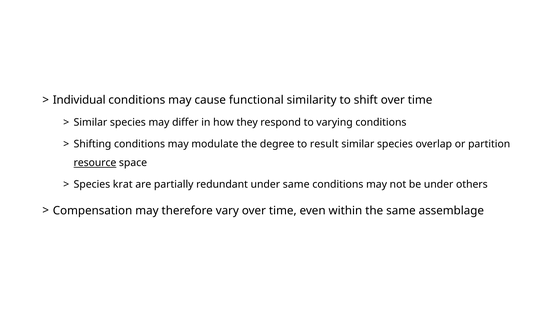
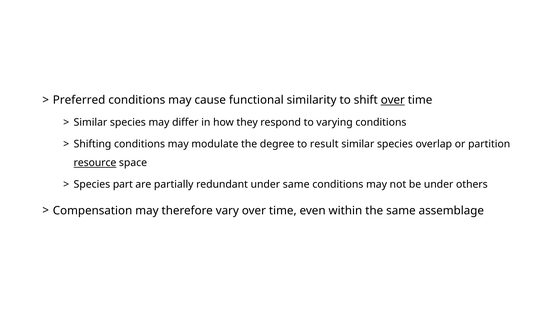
Individual: Individual -> Preferred
over at (393, 100) underline: none -> present
krat: krat -> part
